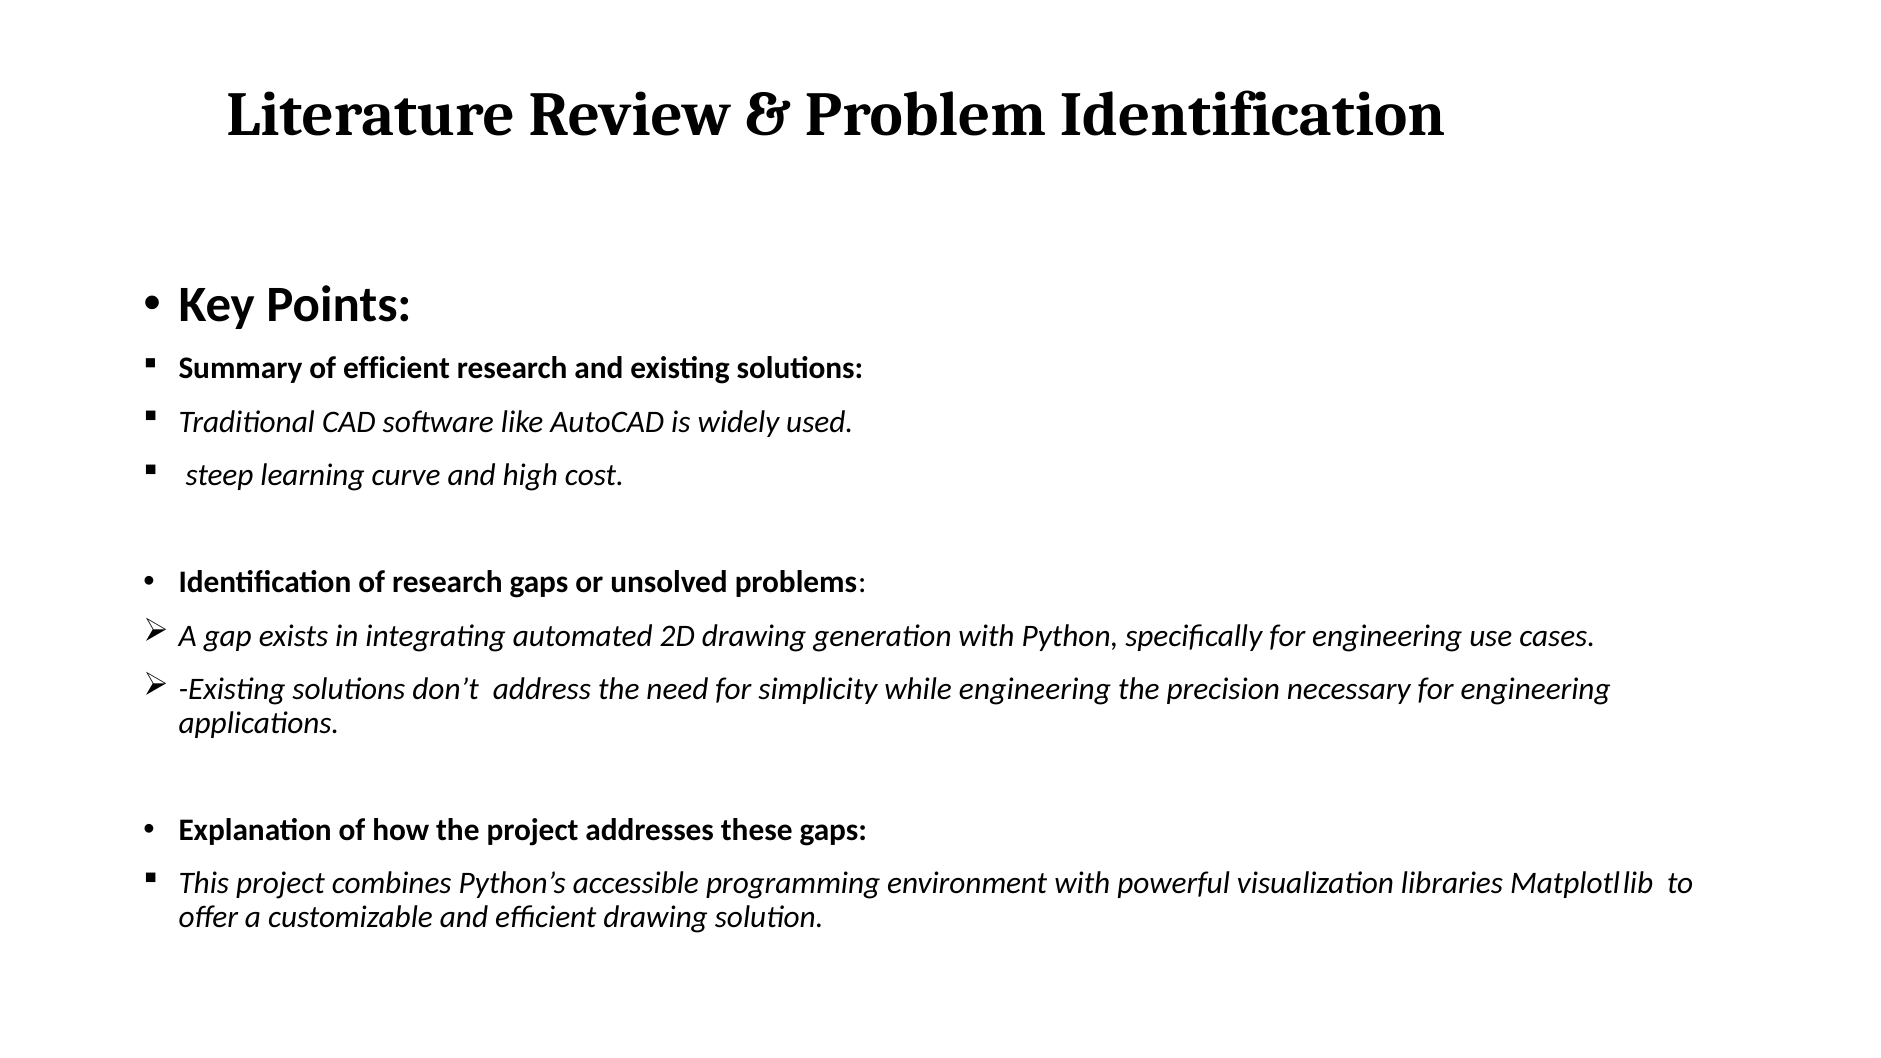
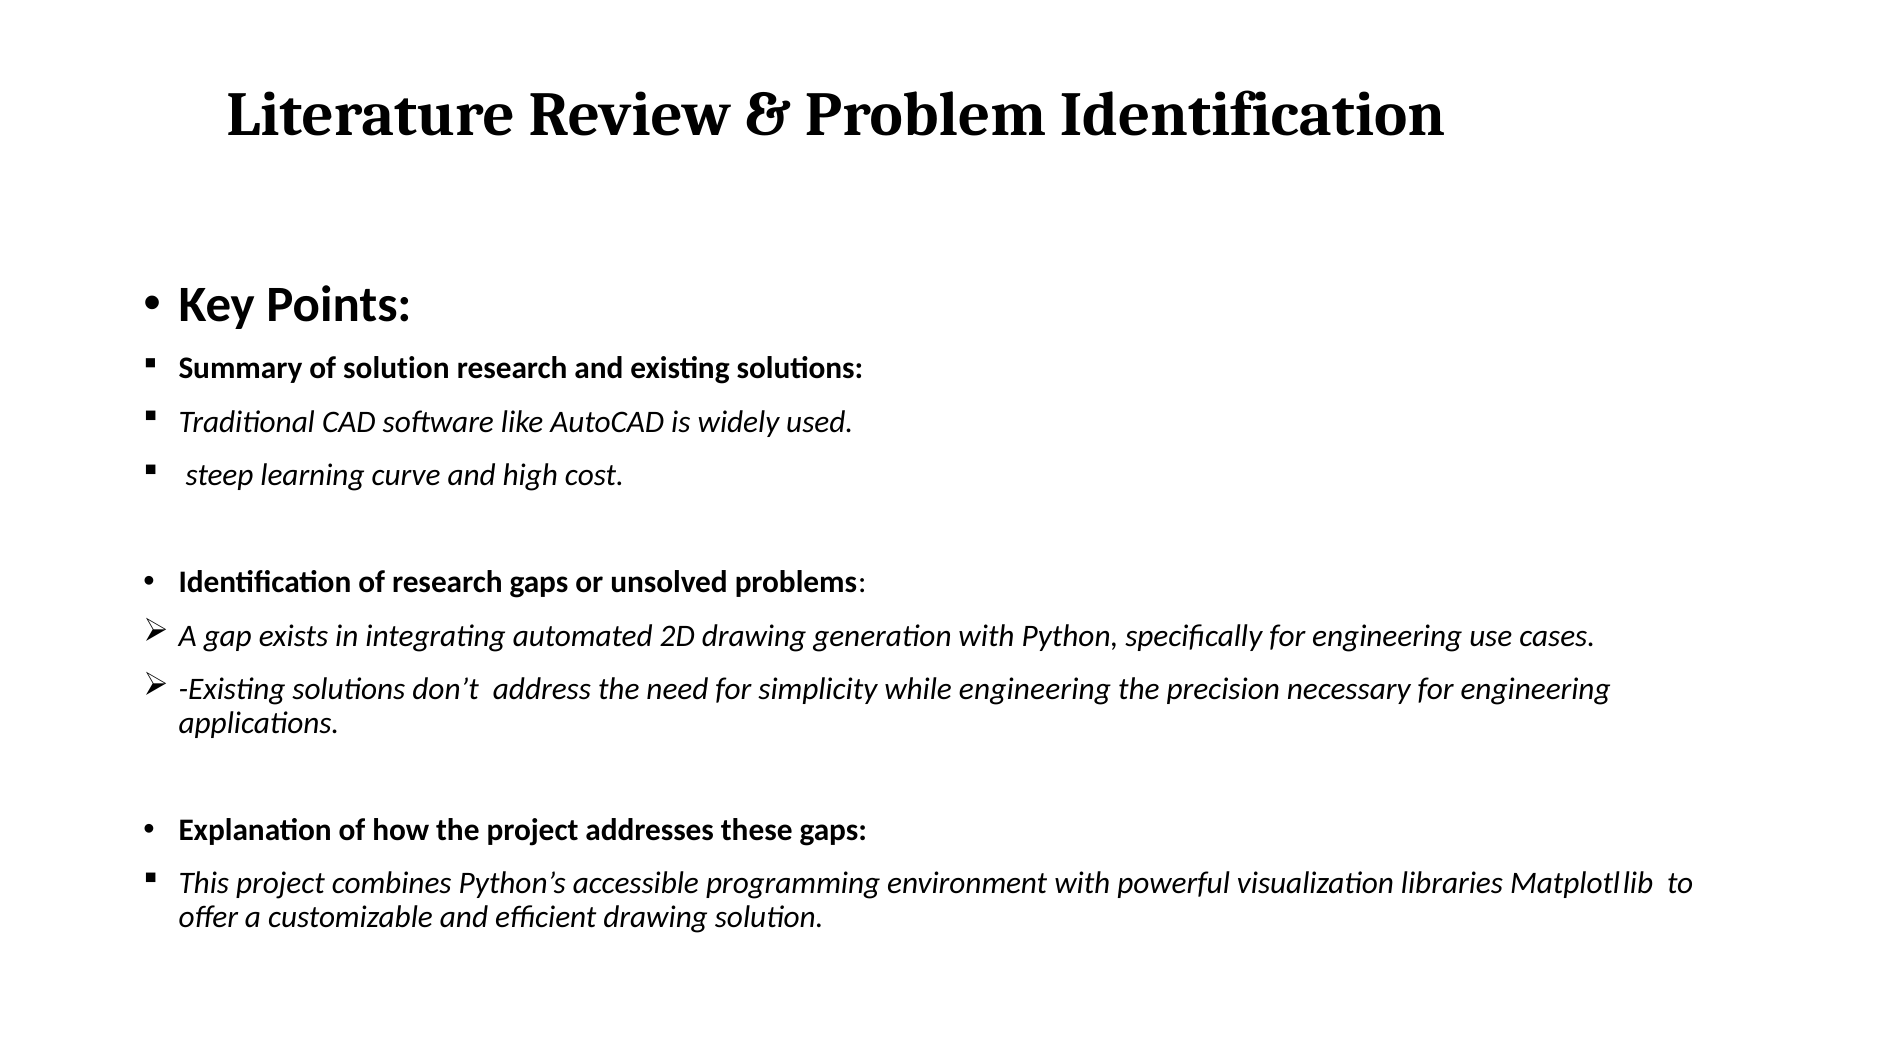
of efficient: efficient -> solution
